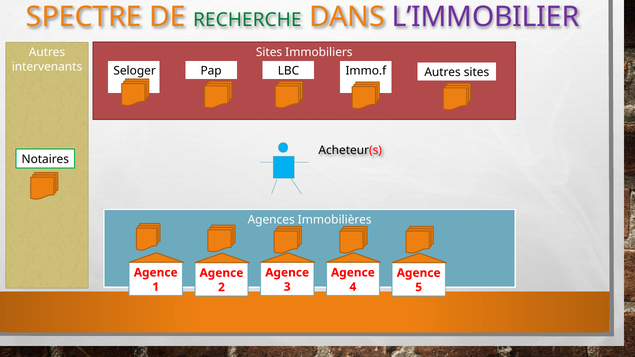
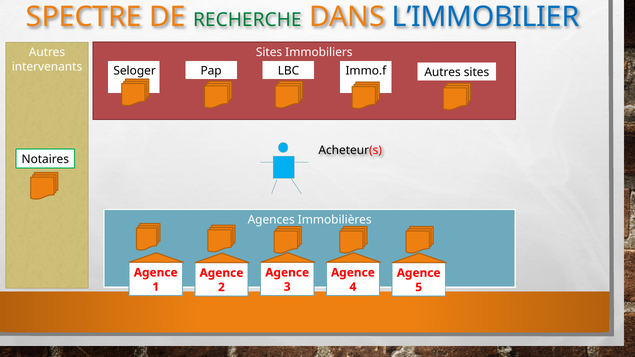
L’IMMOBILIER colour: purple -> blue
